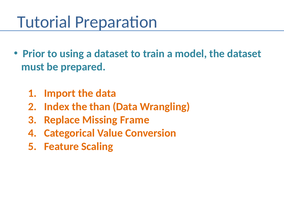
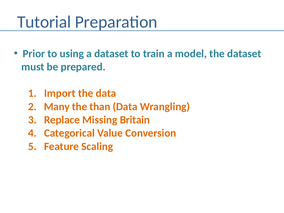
Index: Index -> Many
Frame: Frame -> Britain
